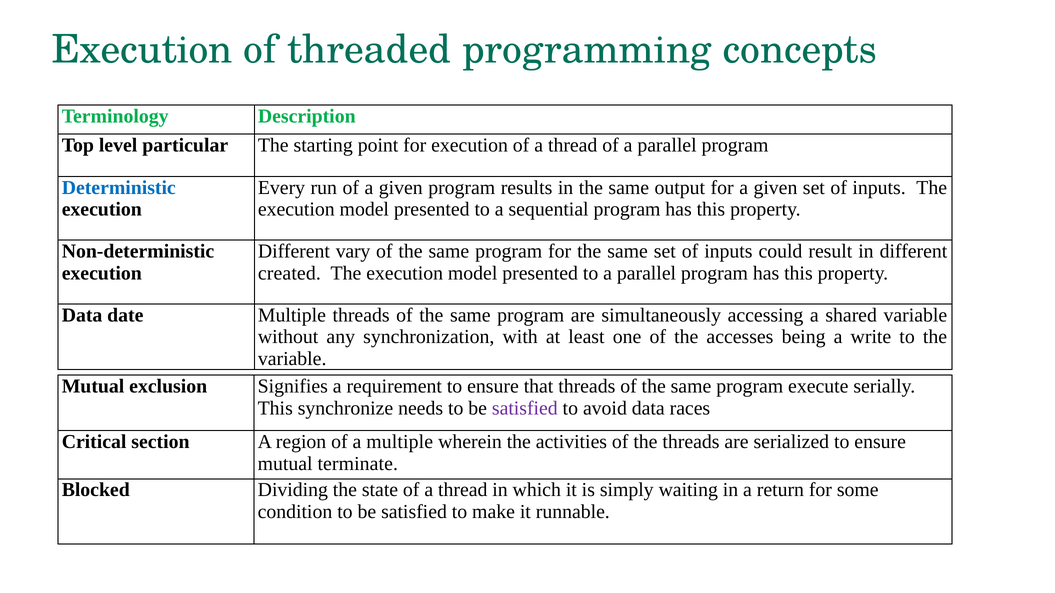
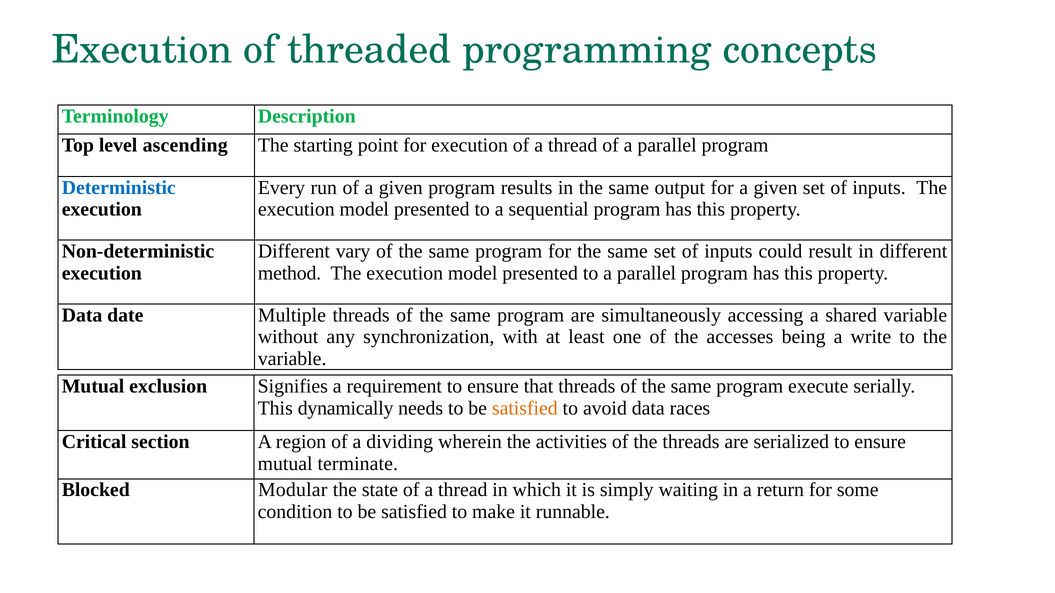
particular: particular -> ascending
created: created -> method
synchronize: synchronize -> dynamically
satisfied at (525, 409) colour: purple -> orange
a multiple: multiple -> dividing
Dividing: Dividing -> Modular
